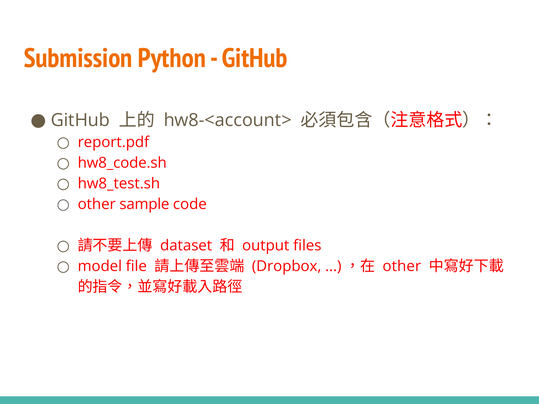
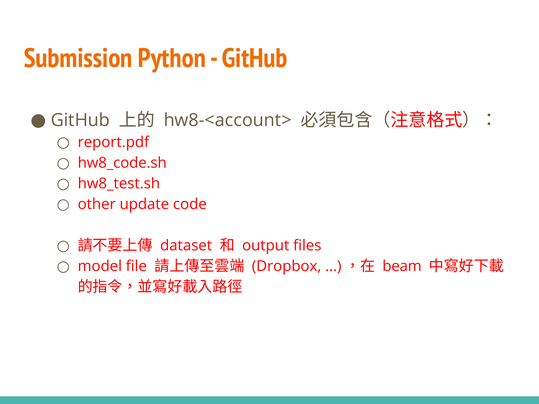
sample: sample -> update
other at (402, 266): other -> beam
